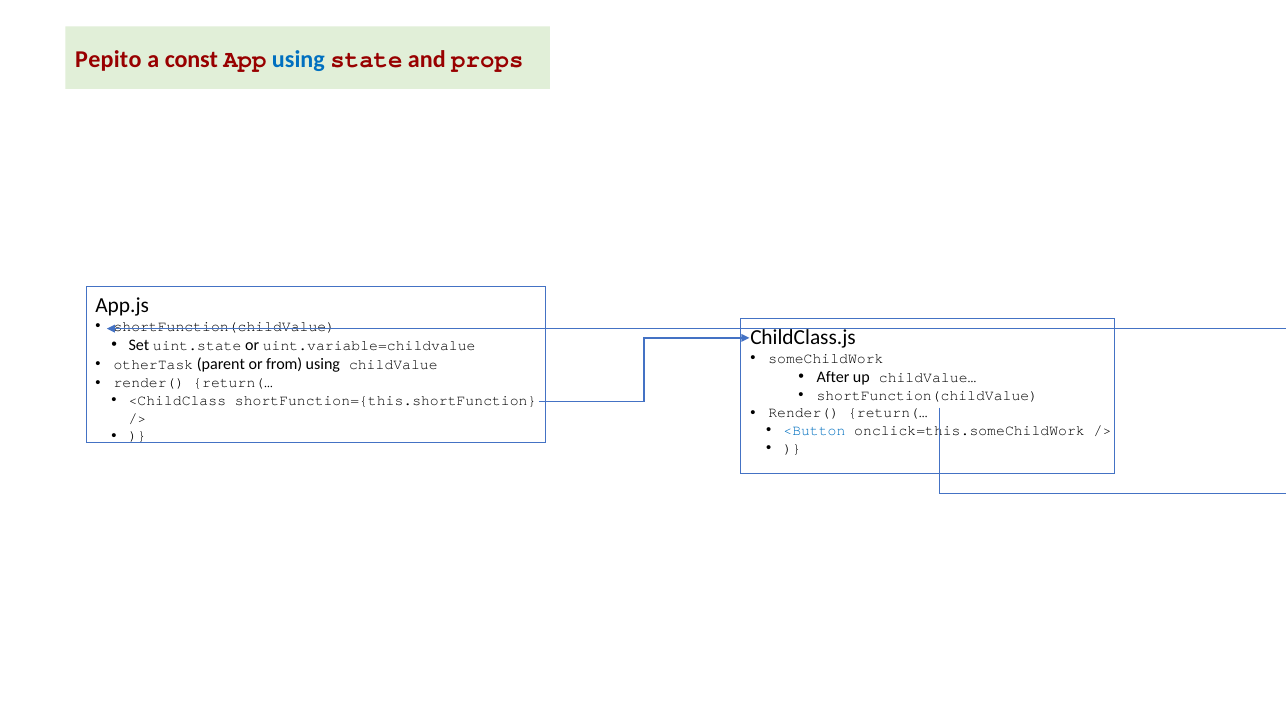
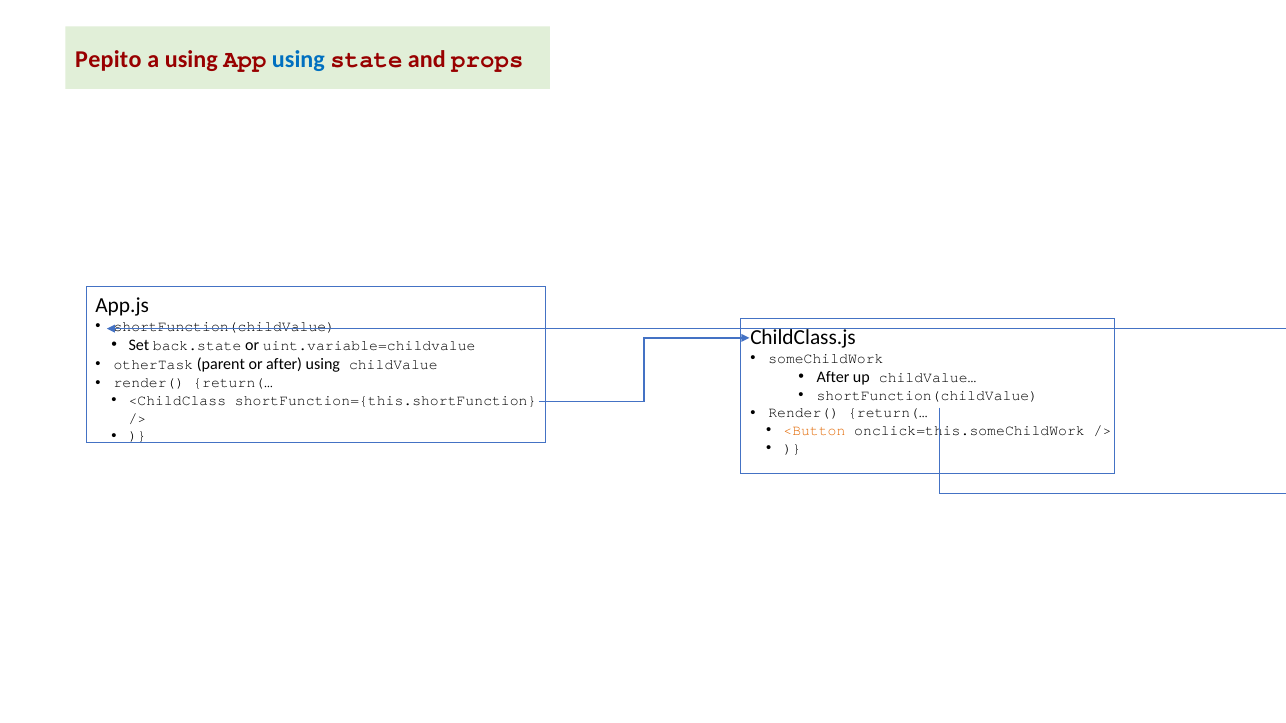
a const: const -> using
uint.state: uint.state -> back.state
or from: from -> after
<Button colour: blue -> orange
